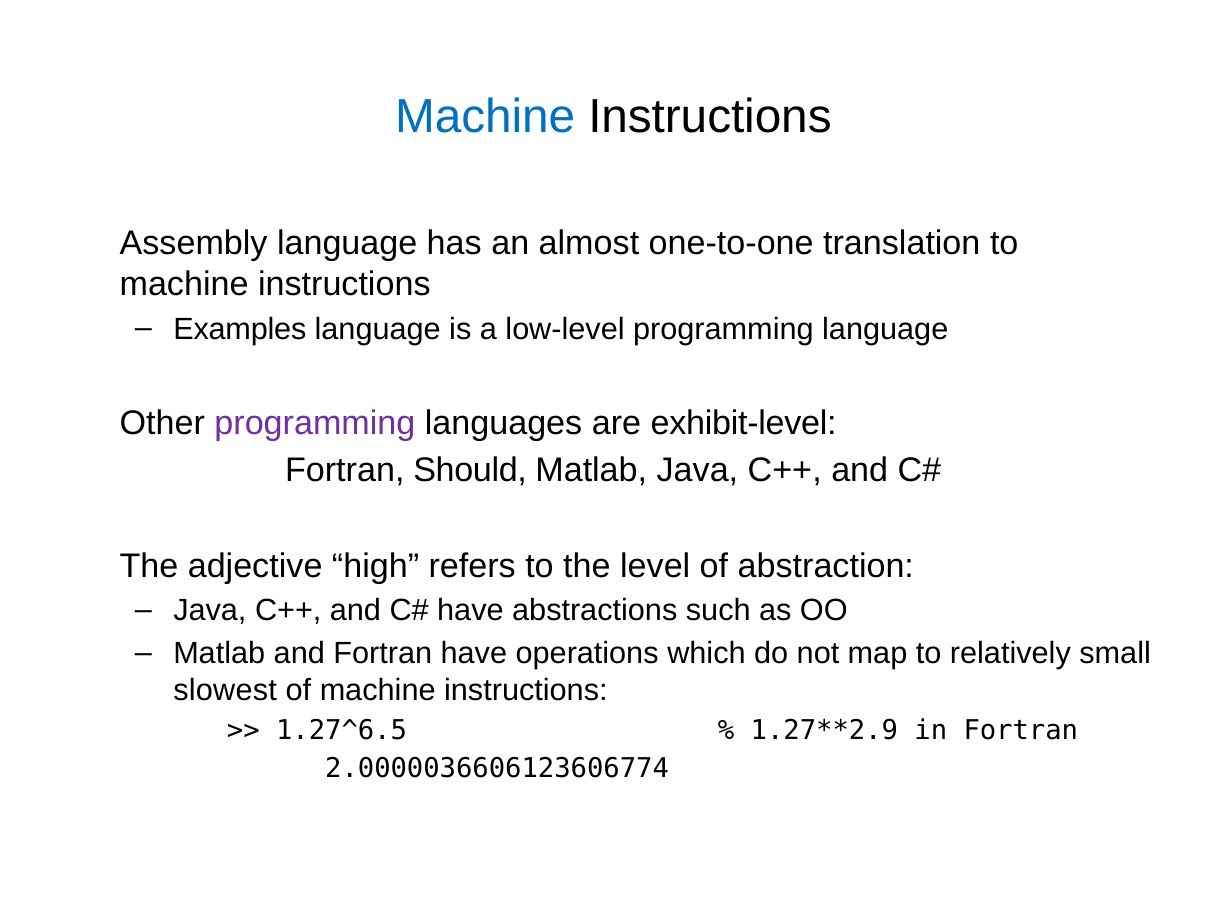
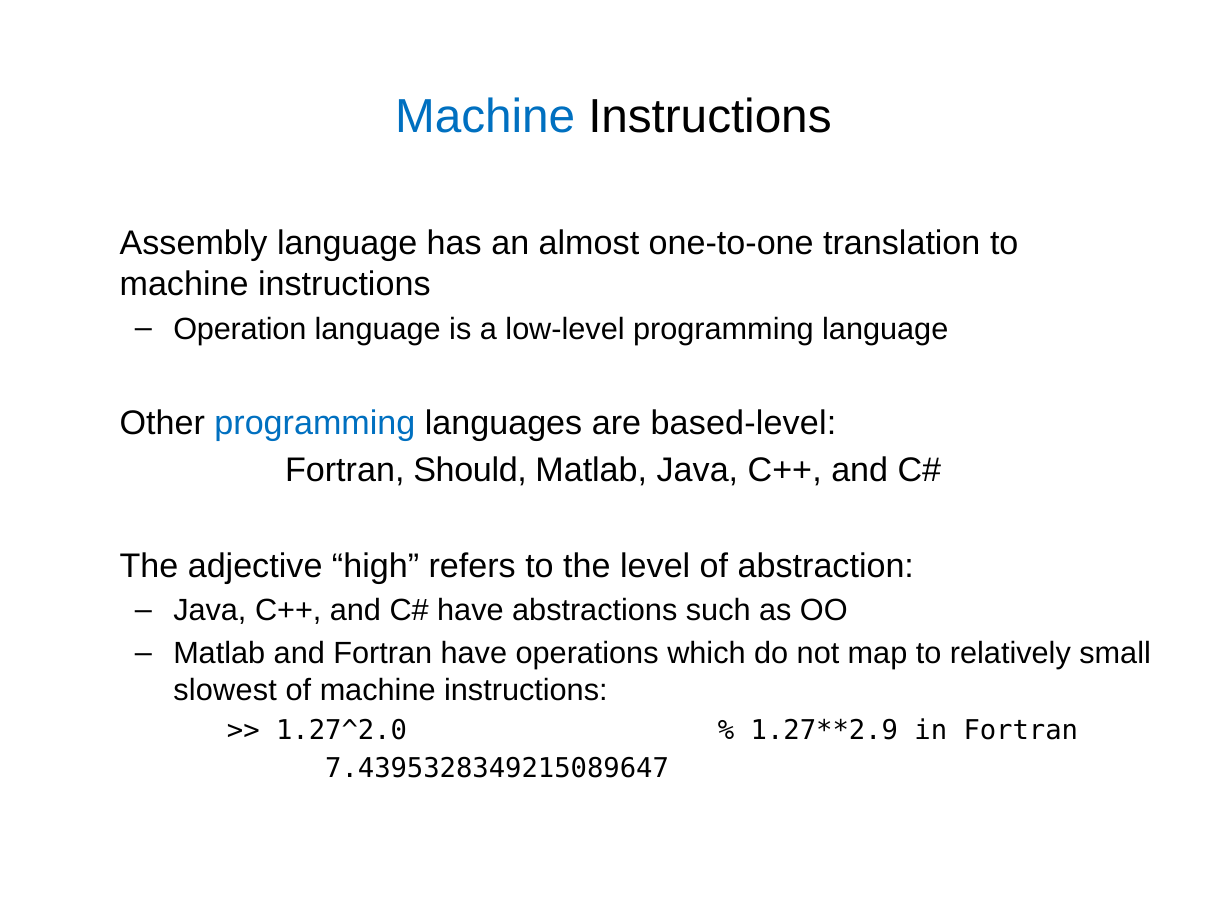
Examples: Examples -> Operation
programming at (315, 423) colour: purple -> blue
exhibit-level: exhibit-level -> based-level
1.27^6.5: 1.27^6.5 -> 1.27^2.0
2.0000036606123606774: 2.0000036606123606774 -> 7.4395328349215089647
